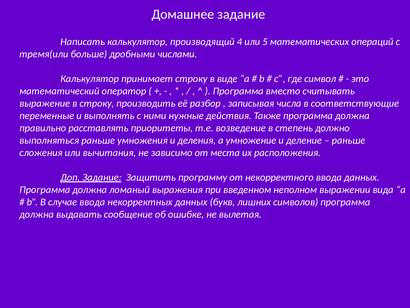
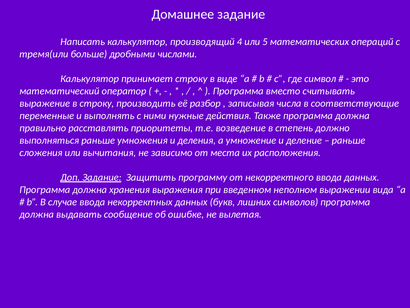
ломаный: ломаный -> хранения
